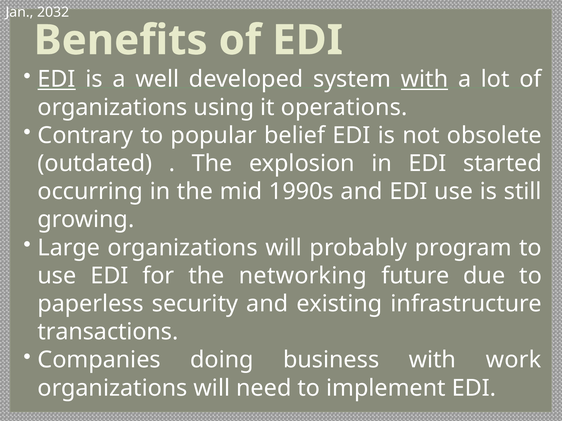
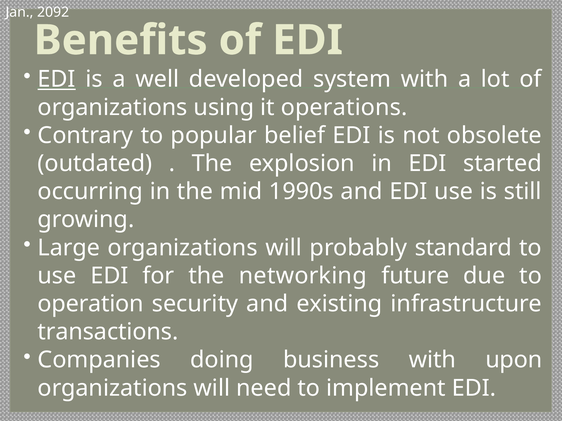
2032: 2032 -> 2092
with at (424, 79) underline: present -> none
program: program -> standard
paperless: paperless -> operation
work: work -> upon
